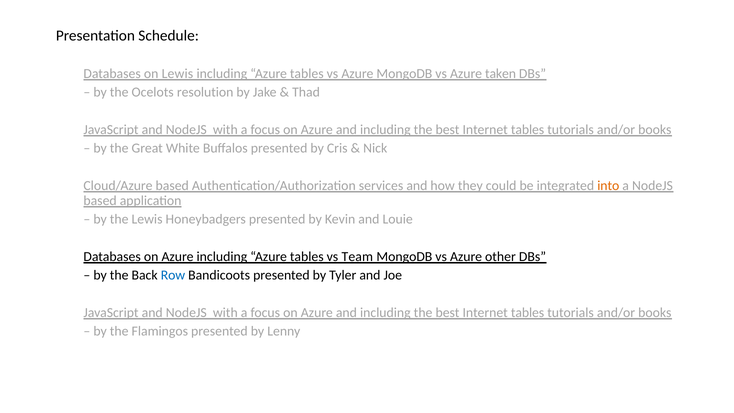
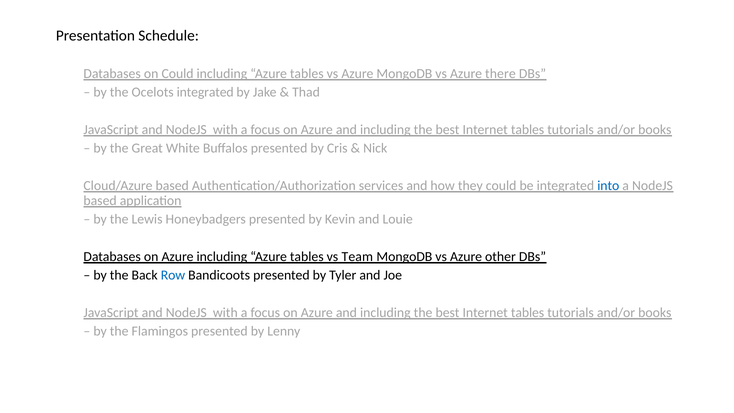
on Lewis: Lewis -> Could
taken: taken -> there
Ocelots resolution: resolution -> integrated
into colour: orange -> blue
